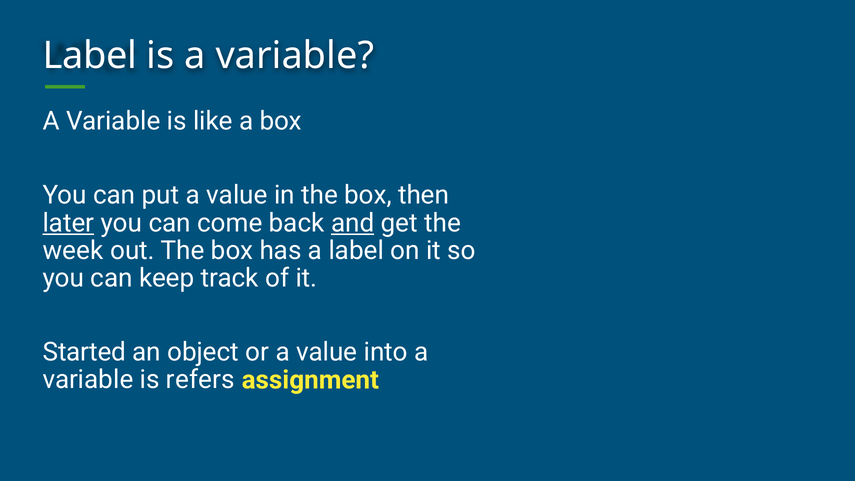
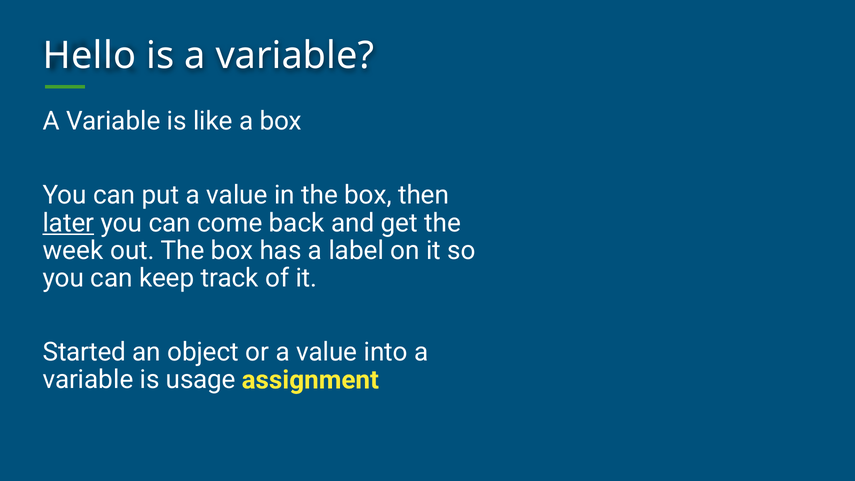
Label at (90, 56): Label -> Hello
and underline: present -> none
refers: refers -> usage
